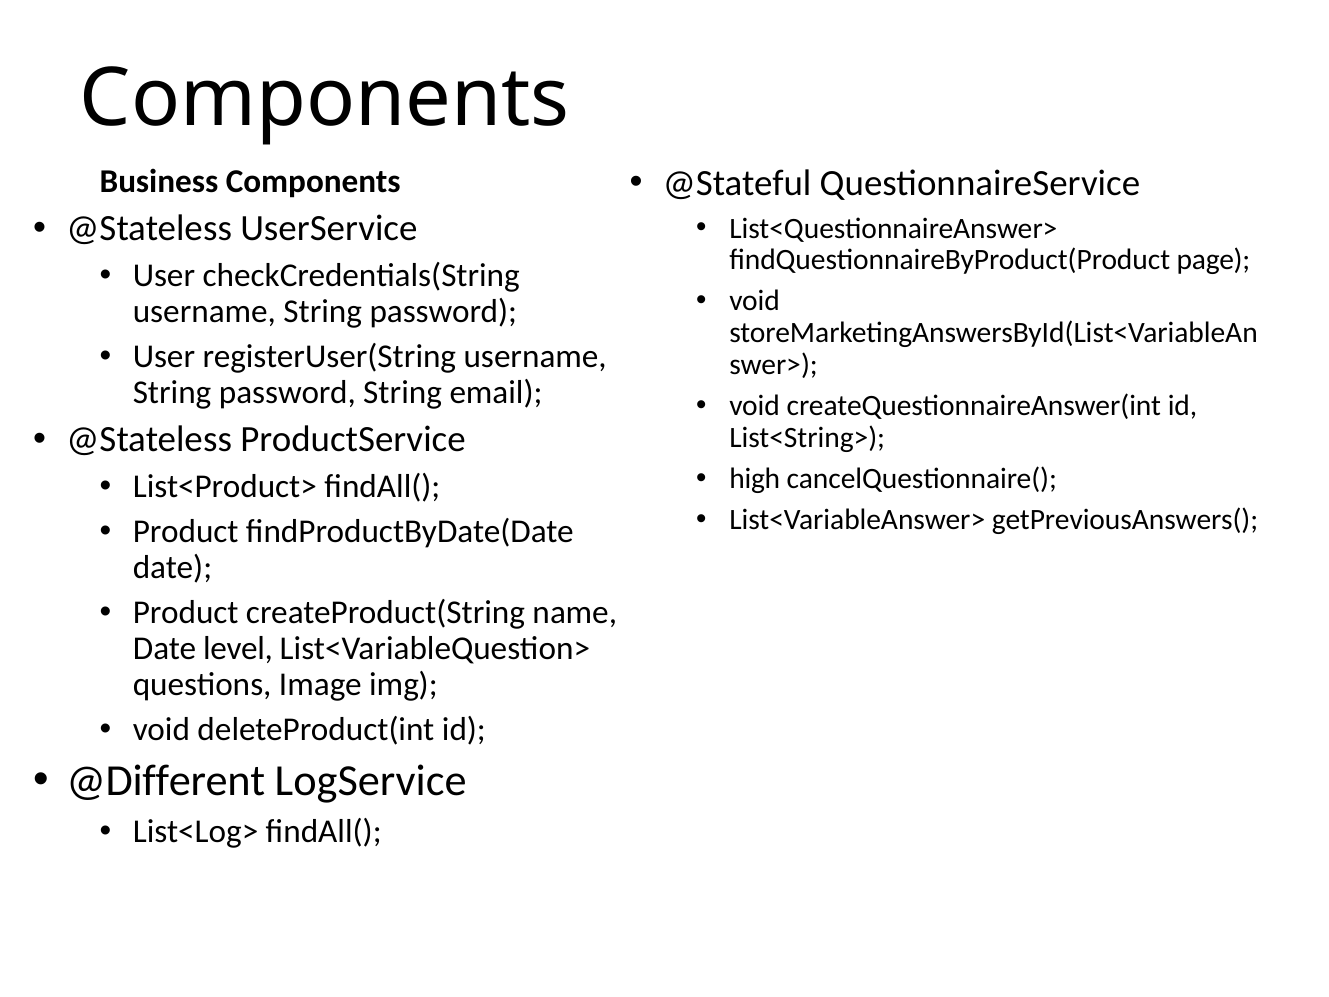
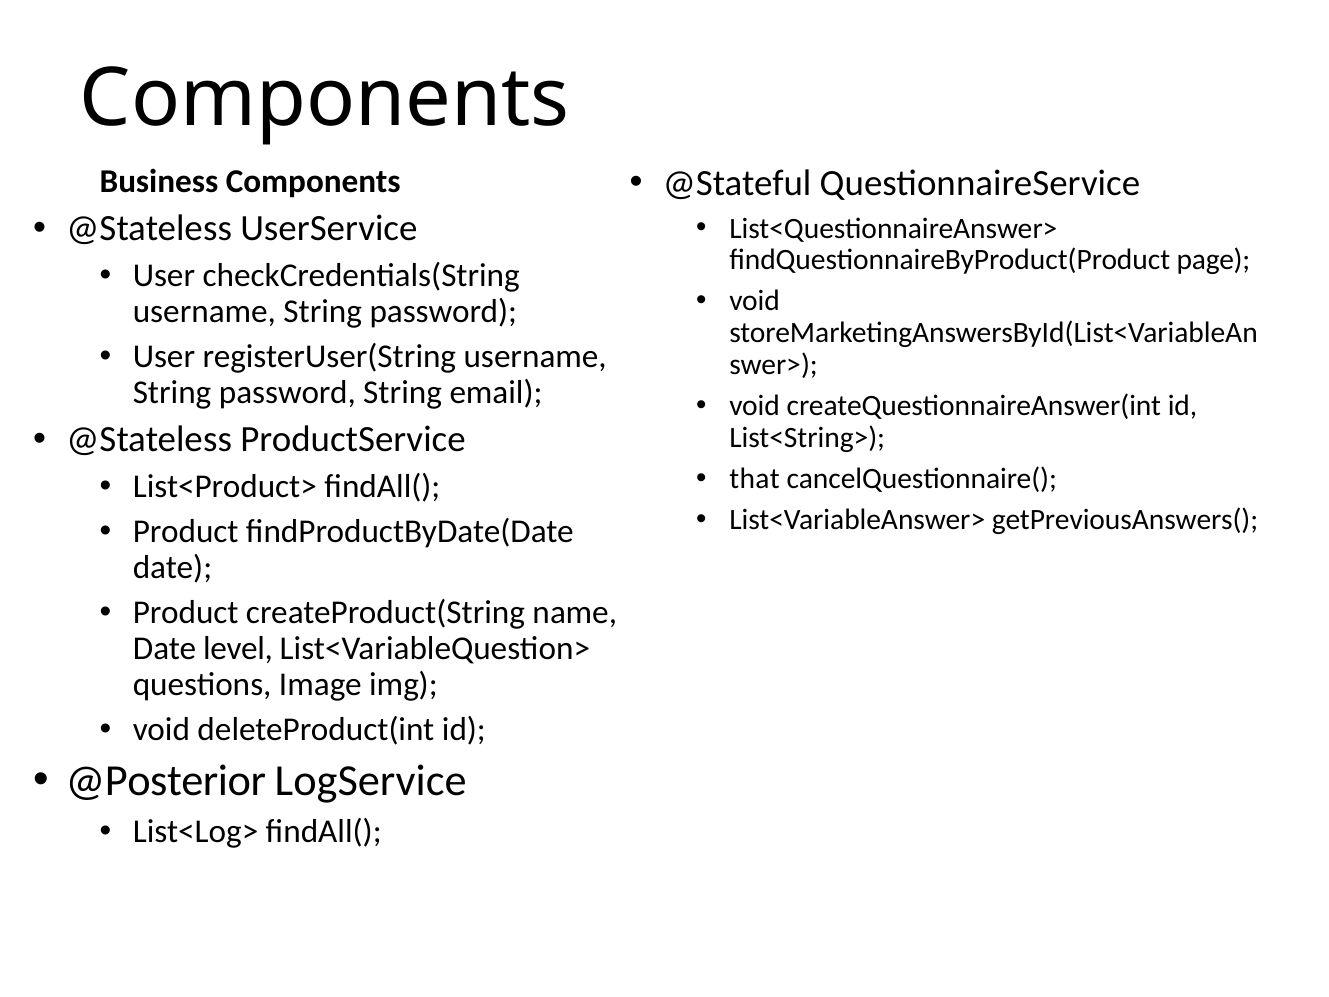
high: high -> that
@Different: @Different -> @Posterior
